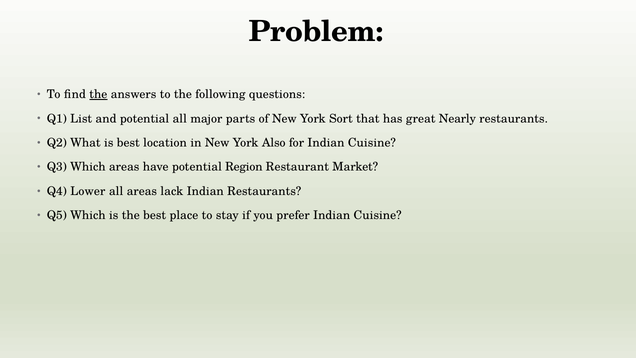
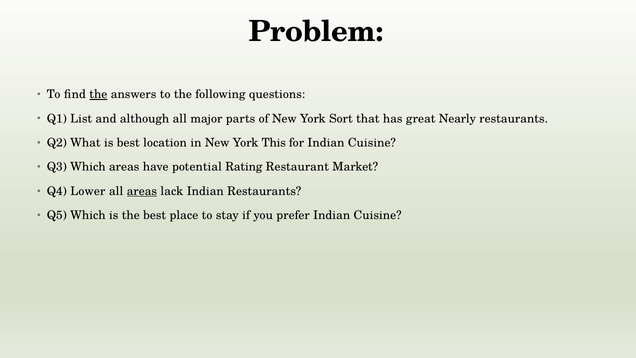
and potential: potential -> although
Also: Also -> This
Region: Region -> Rating
areas at (142, 191) underline: none -> present
